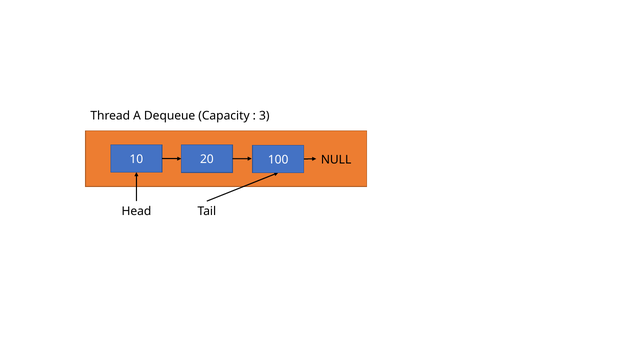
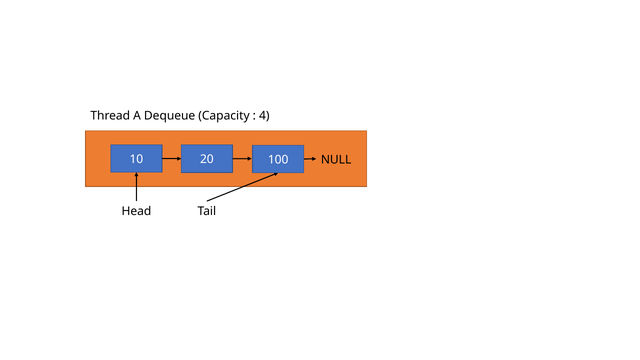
3: 3 -> 4
